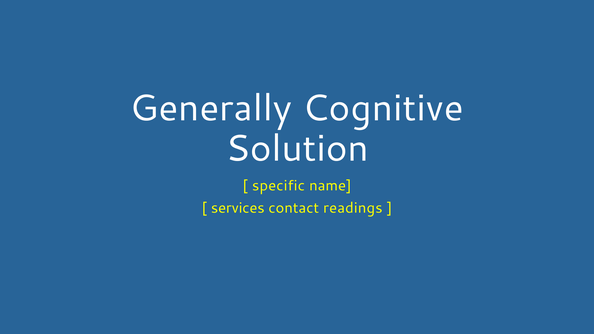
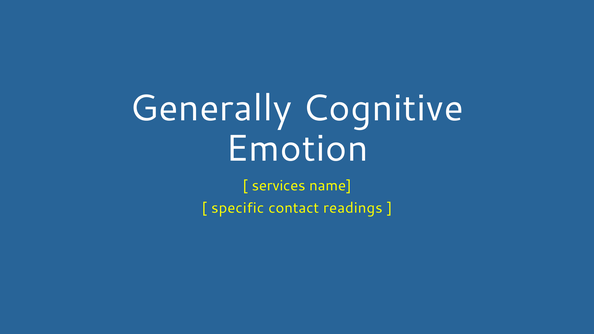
Solution: Solution -> Emotion
specific: specific -> services
services: services -> specific
